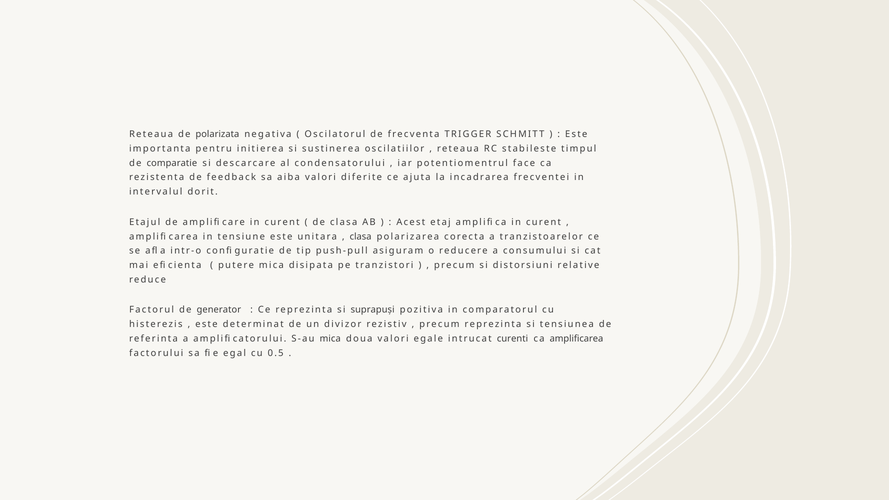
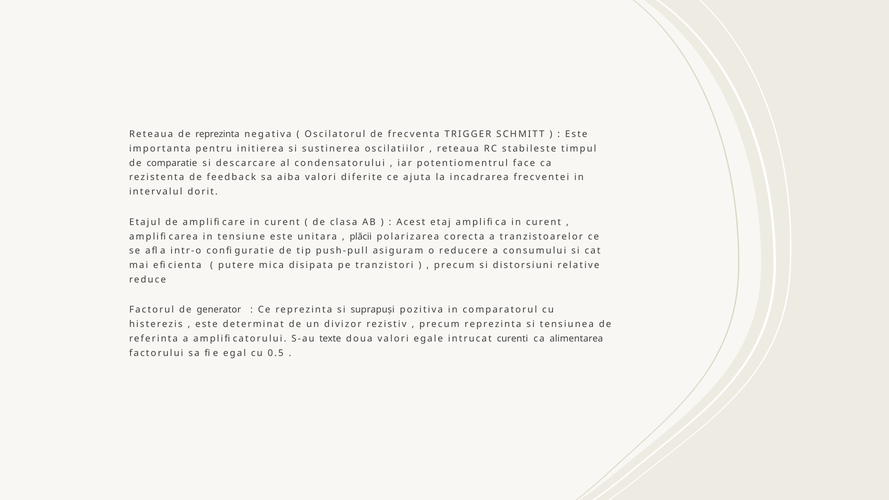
de polarizata: polarizata -> reprezinta
clasa at (361, 237): clasa -> plăcii
S-au mica: mica -> texte
amplificarea: amplificarea -> alimentarea
